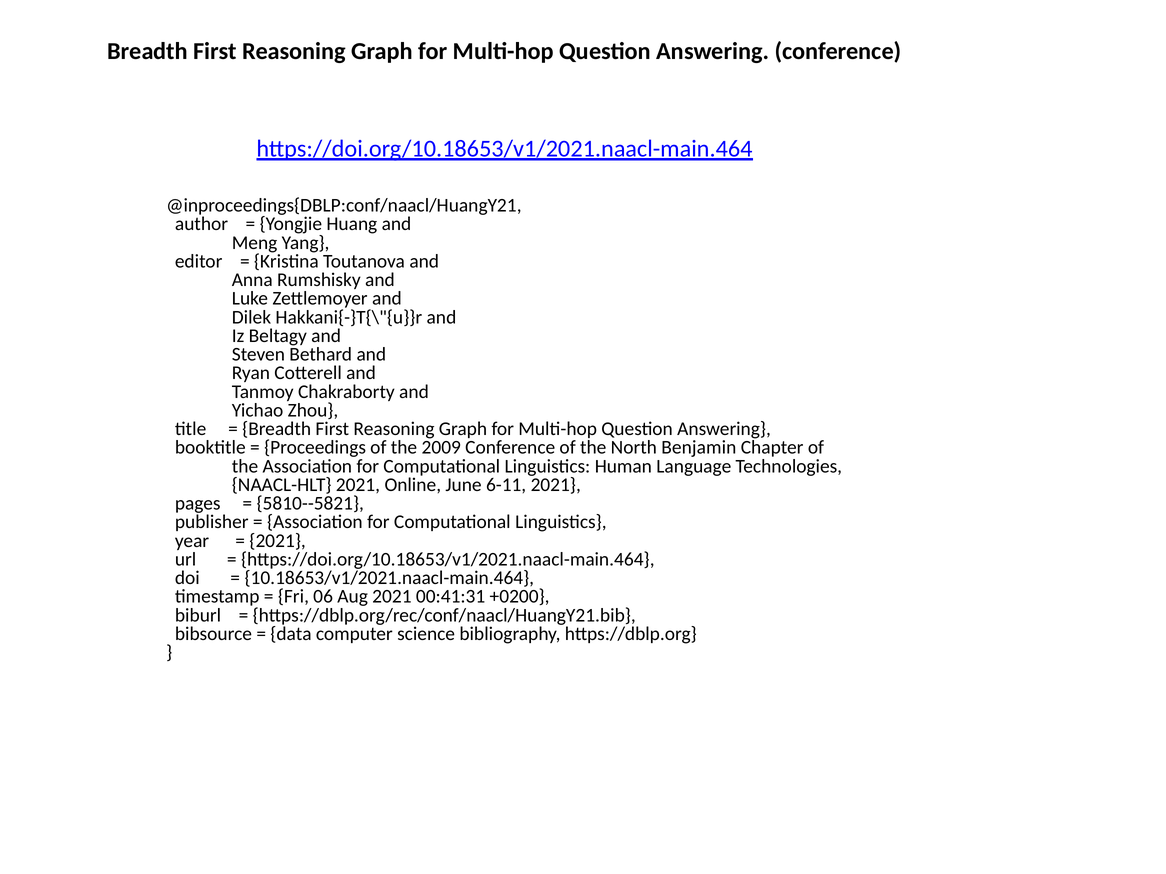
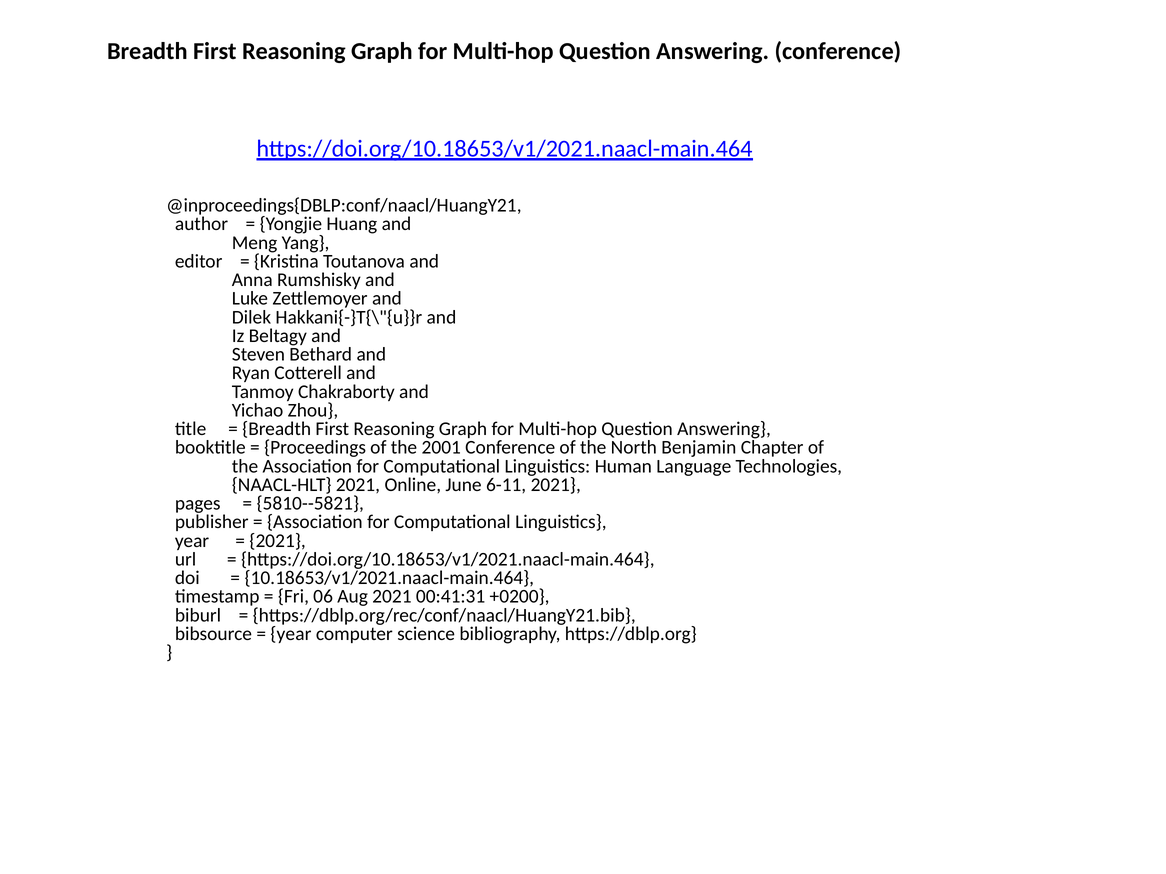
2009: 2009 -> 2001
data at (291, 634): data -> year
